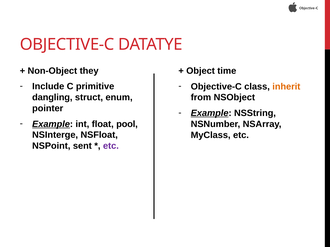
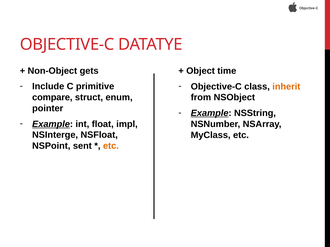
they: they -> gets
dangling: dangling -> compare
pool: pool -> impl
etc at (111, 146) colour: purple -> orange
